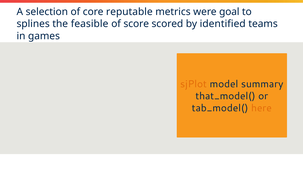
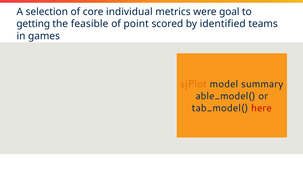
reputable: reputable -> individual
splines: splines -> getting
score: score -> point
that_model(: that_model( -> able_model(
here colour: orange -> red
